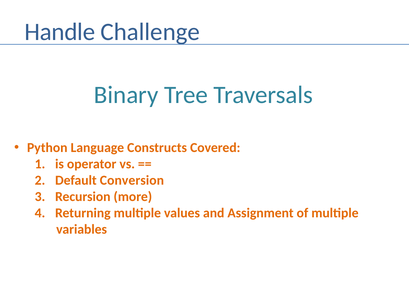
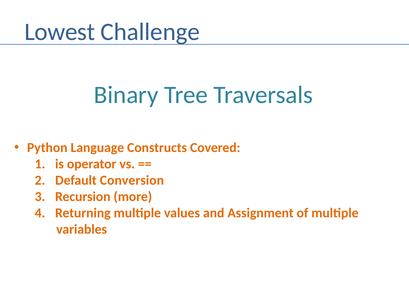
Handle: Handle -> Lowest
